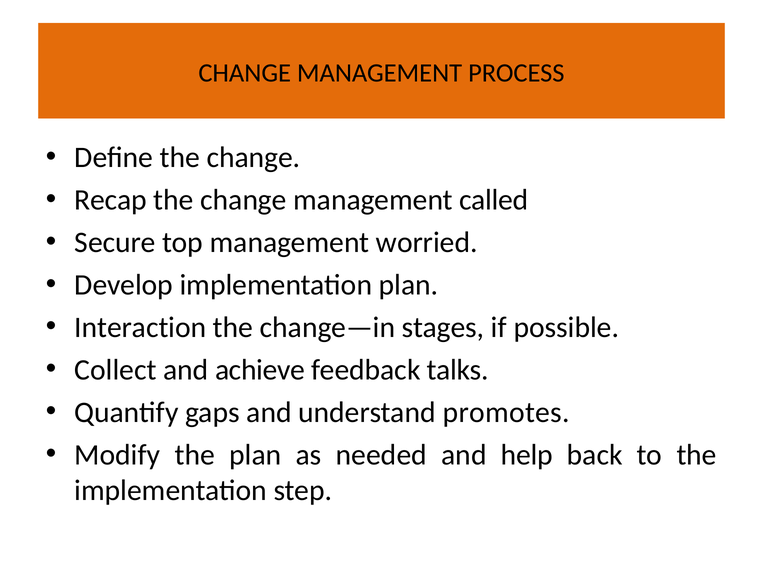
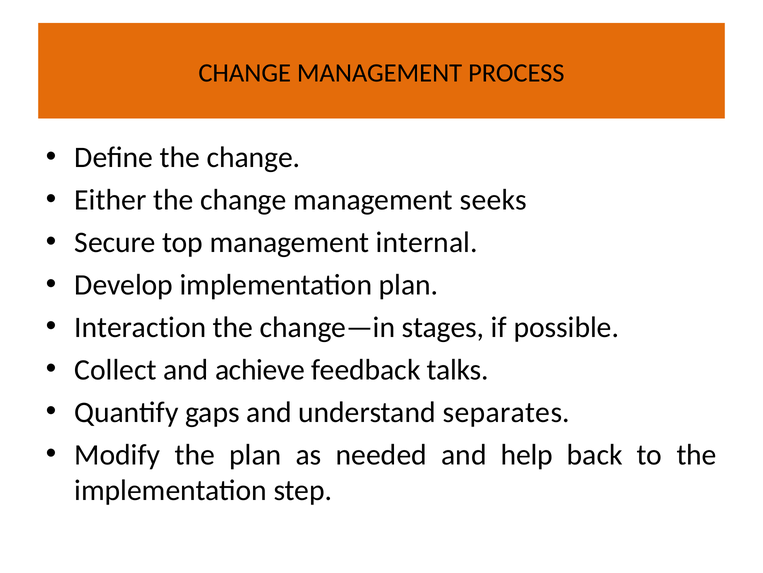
Recap: Recap -> Either
called: called -> seeks
worried: worried -> internal
promotes: promotes -> separates
